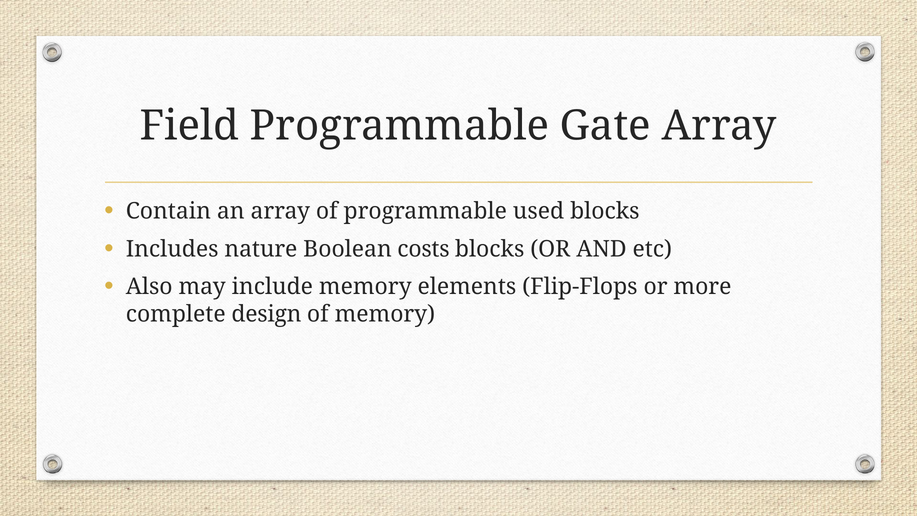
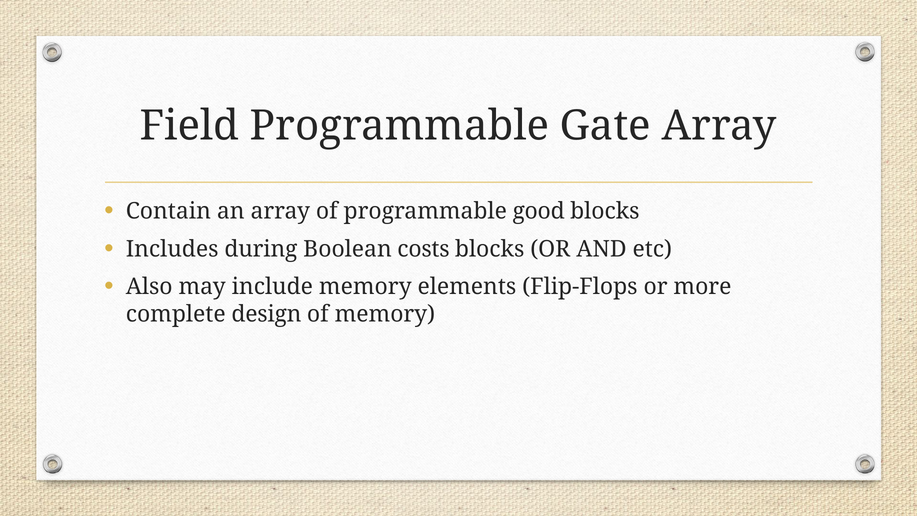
used: used -> good
nature: nature -> during
